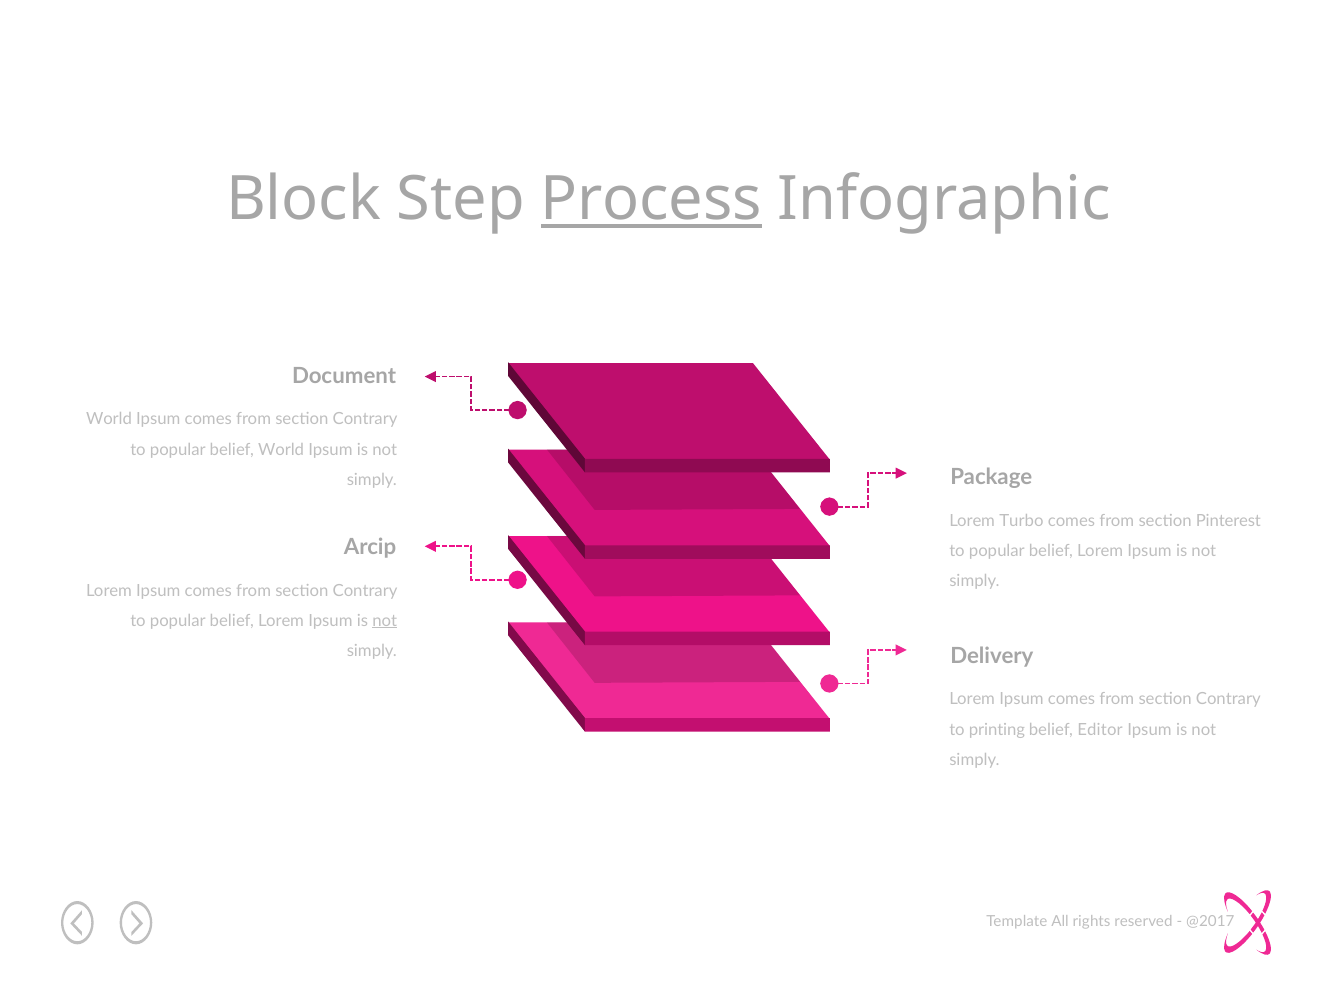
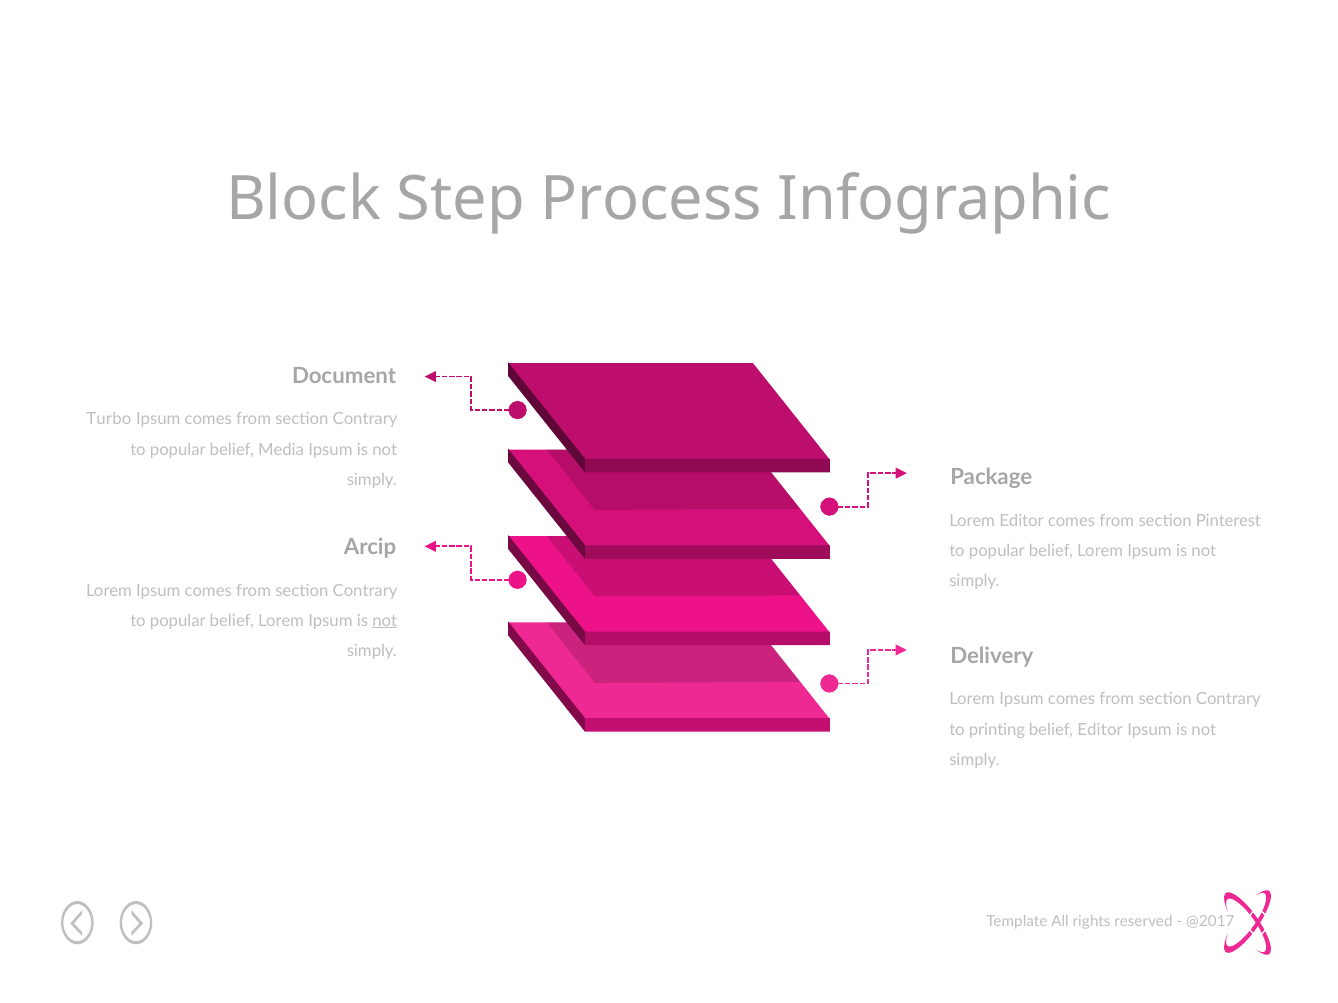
Process underline: present -> none
World at (109, 420): World -> Turbo
belief World: World -> Media
Lorem Turbo: Turbo -> Editor
